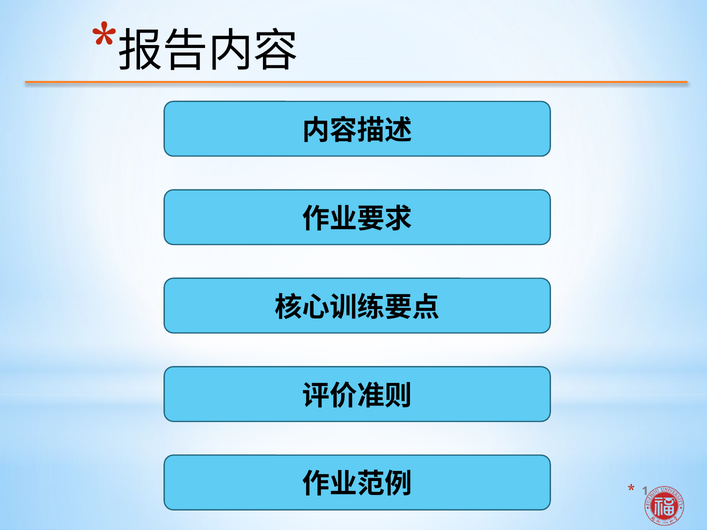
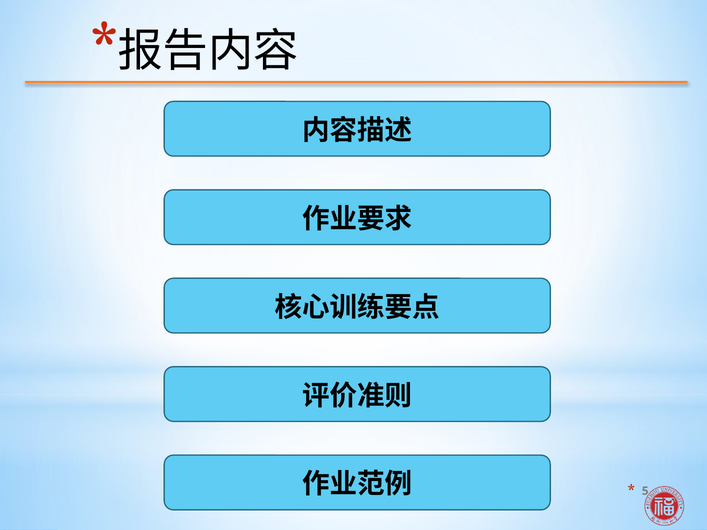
1: 1 -> 5
